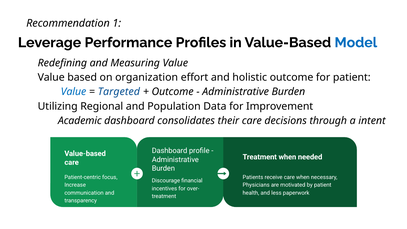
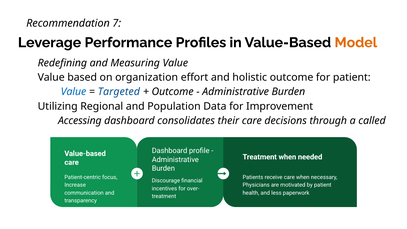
1: 1 -> 7
Model colour: blue -> orange
Academic: Academic -> Accessing
intent: intent -> called
